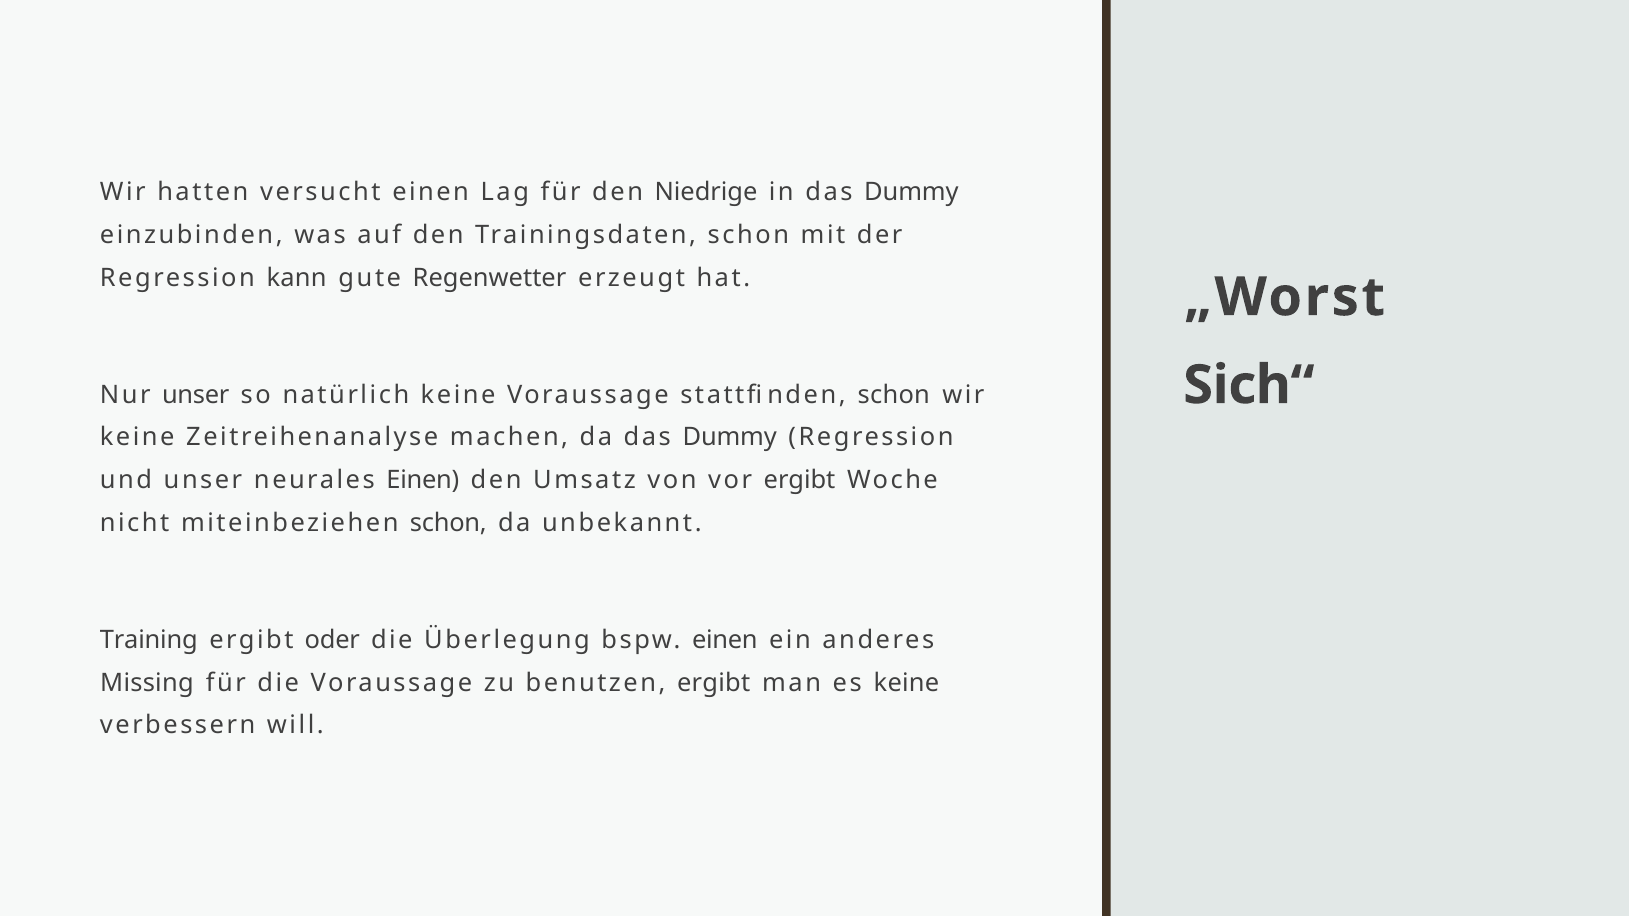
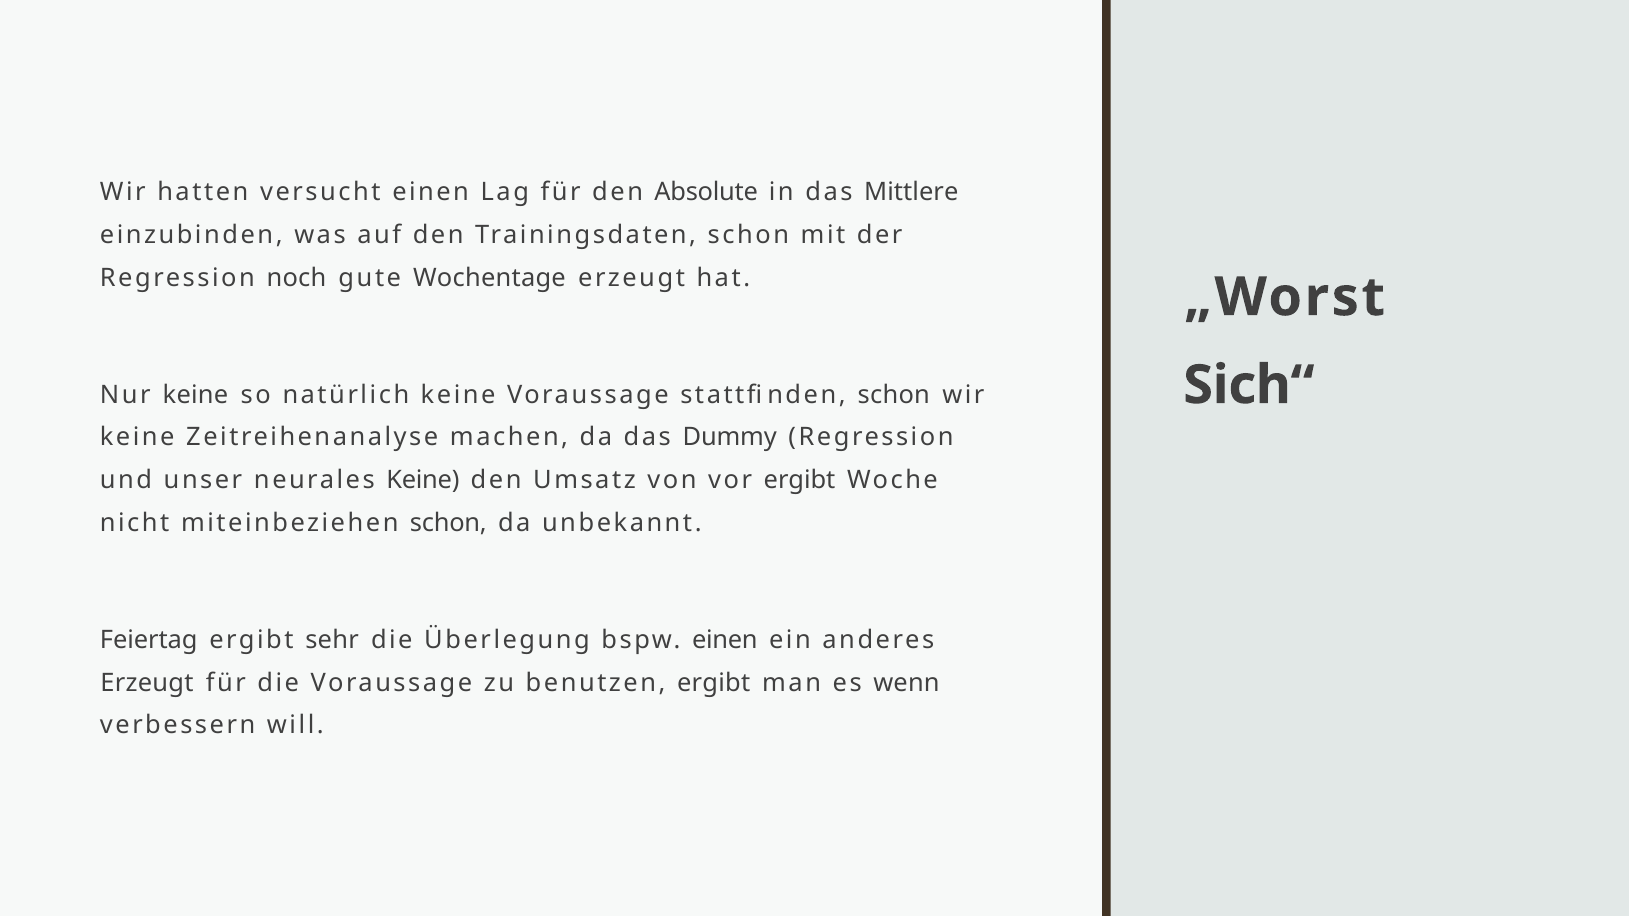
Niedrige: Niedrige -> Absolute
in das Dummy: Dummy -> Mittlere
kann: kann -> noch
Regenwetter: Regenwetter -> Wochentage
Nur unser: unser -> keine
neurales Einen: Einen -> Keine
Training: Training -> Feiertag
oder: oder -> sehr
Missing at (147, 683): Missing -> Erzeugt
es keine: keine -> wenn
